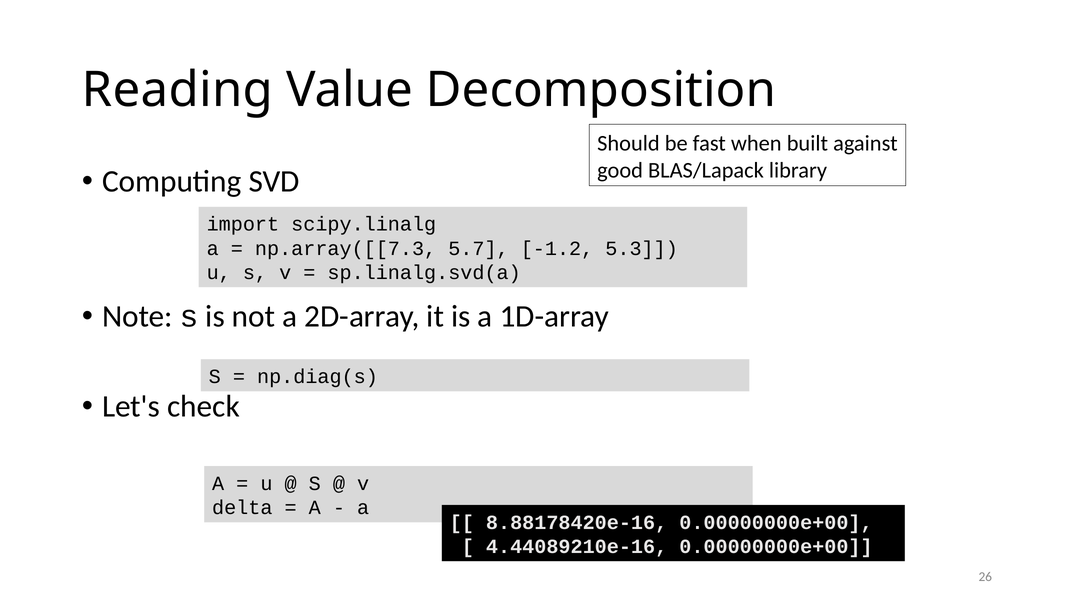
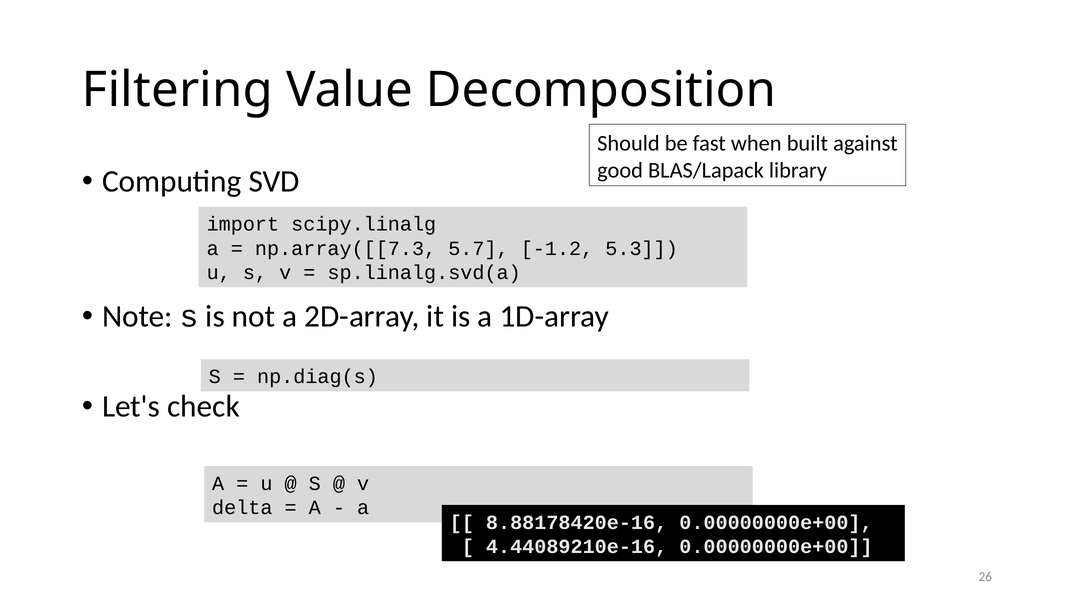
Reading: Reading -> Filtering
